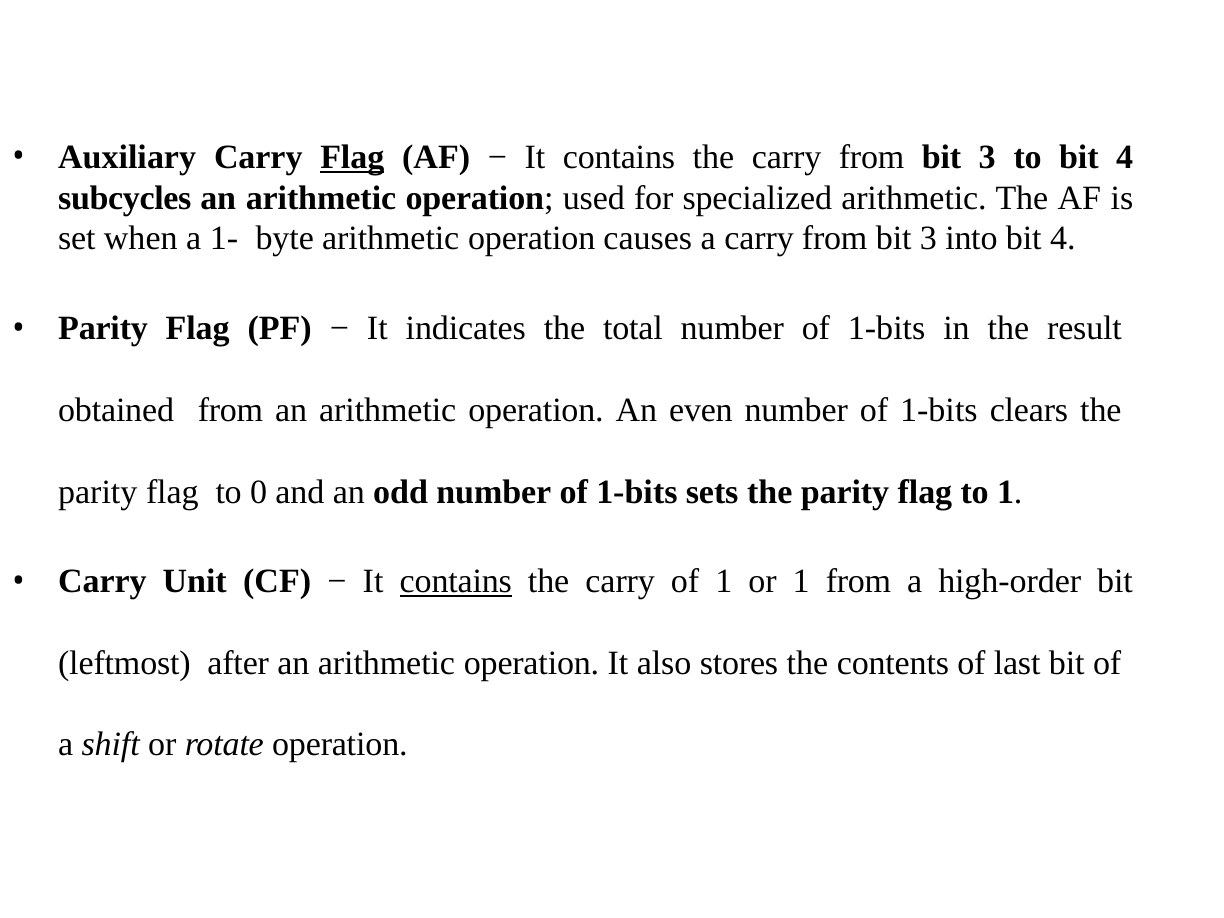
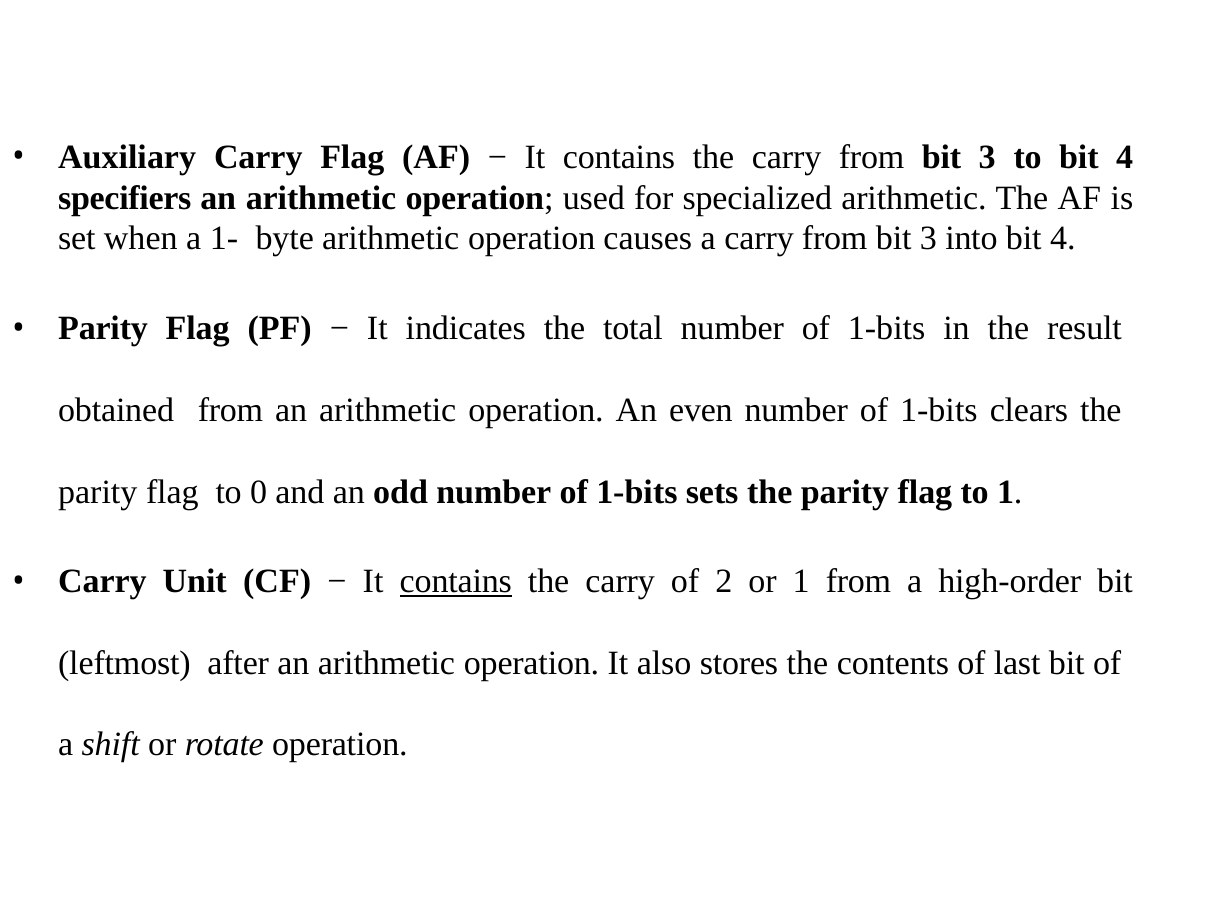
Flag at (352, 157) underline: present -> none
subcycles: subcycles -> specifiers
of 1: 1 -> 2
